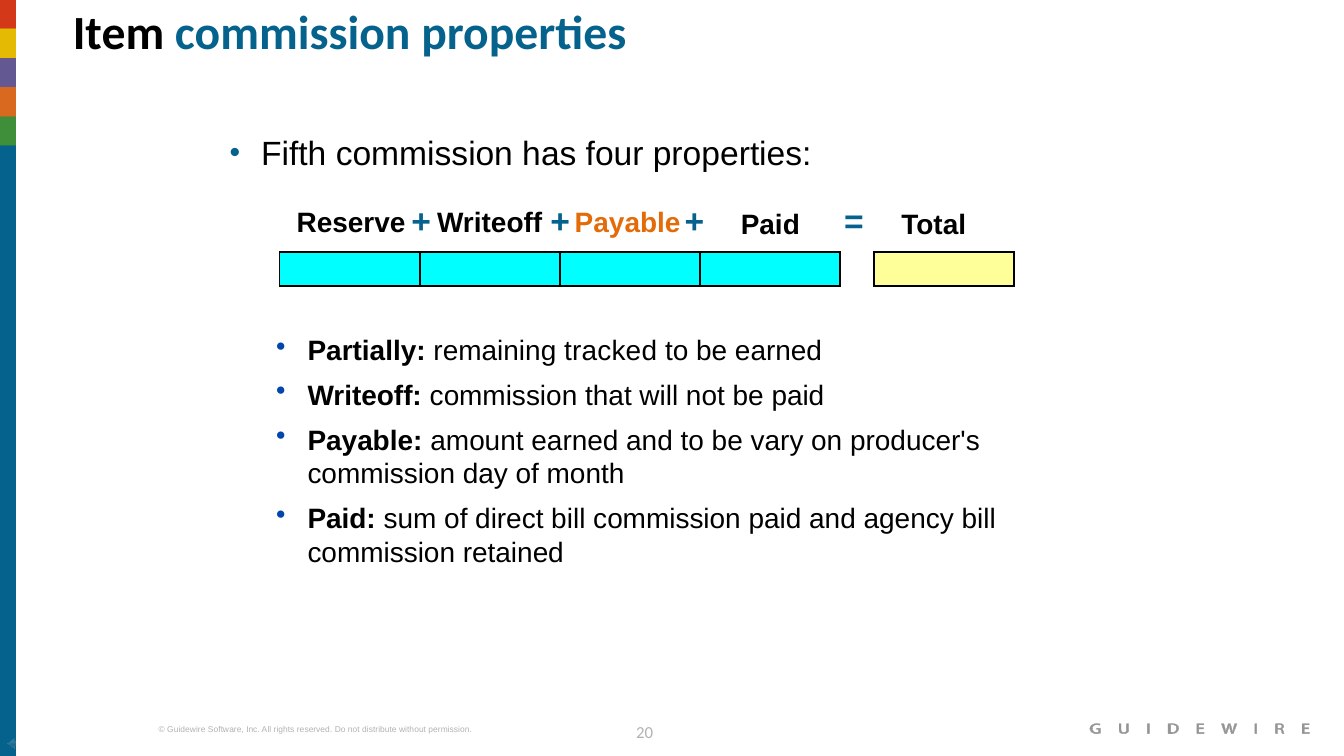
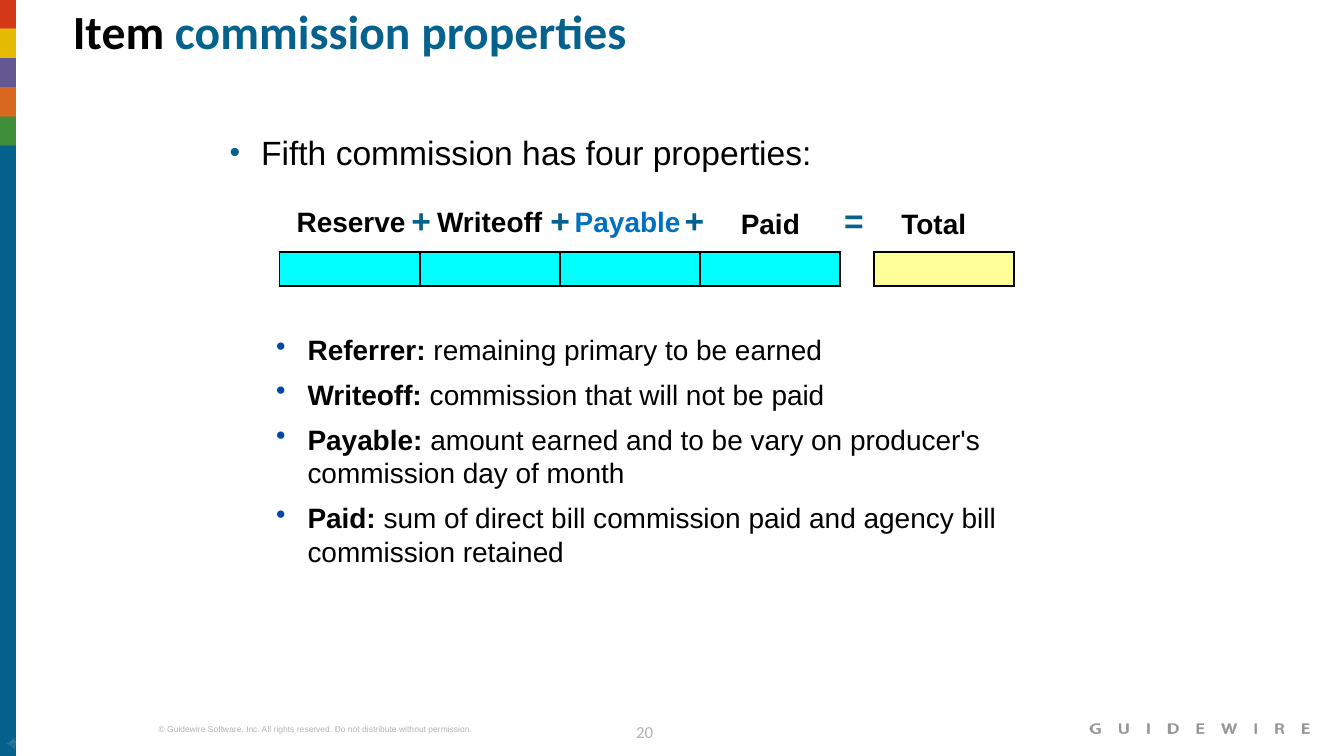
Payable at (628, 223) colour: orange -> blue
Partially: Partially -> Referrer
tracked: tracked -> primary
